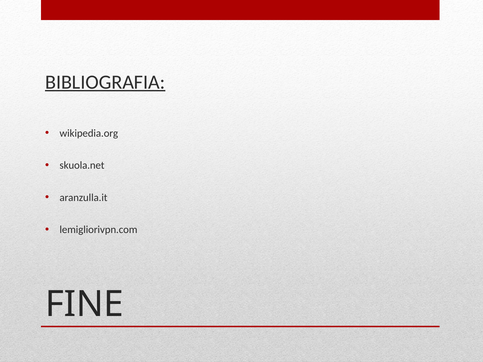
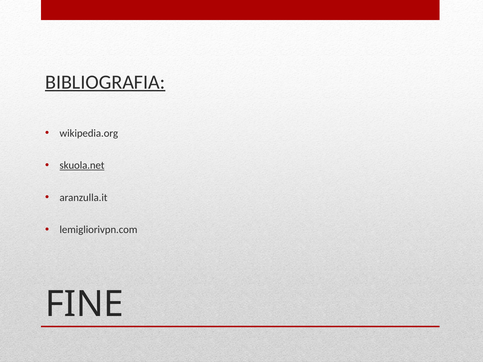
skuola.net underline: none -> present
